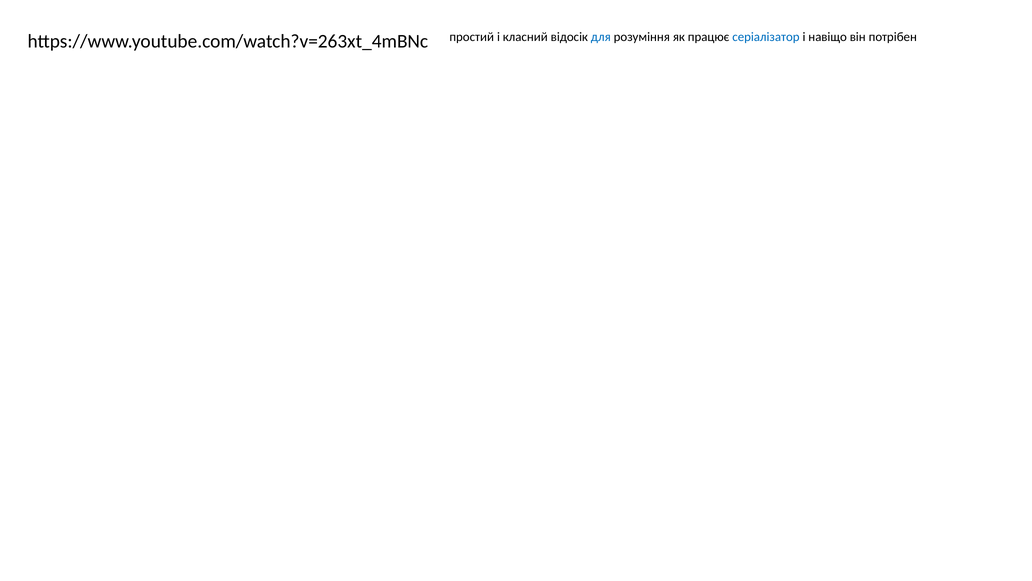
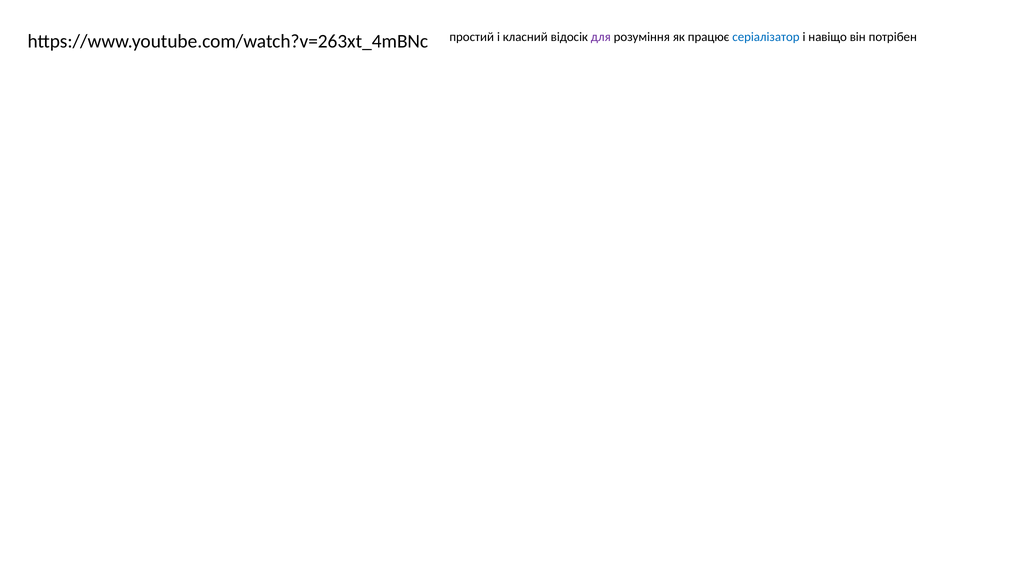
для colour: blue -> purple
